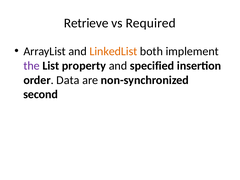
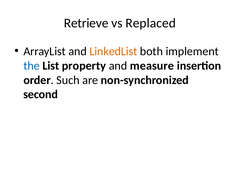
Required: Required -> Replaced
the colour: purple -> blue
specified: specified -> measure
Data: Data -> Such
